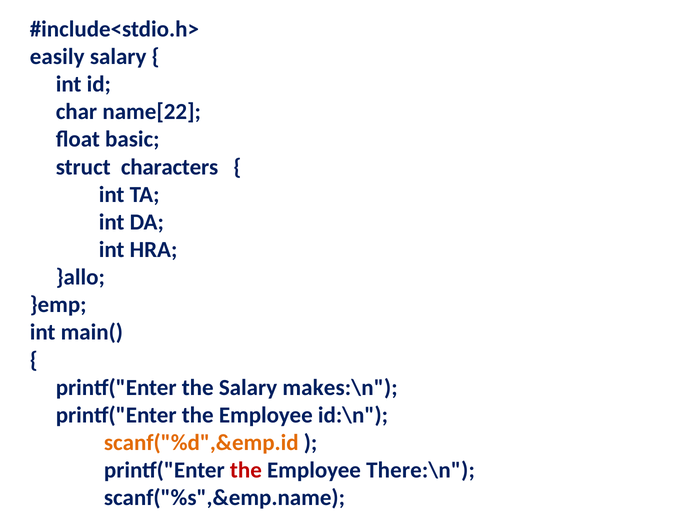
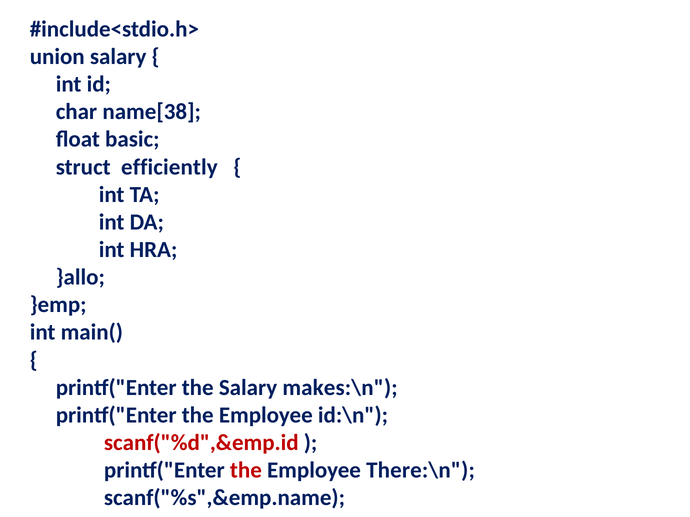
easily: easily -> union
name[22: name[22 -> name[38
characters: characters -> efficiently
scanf("%d",&emp.id colour: orange -> red
